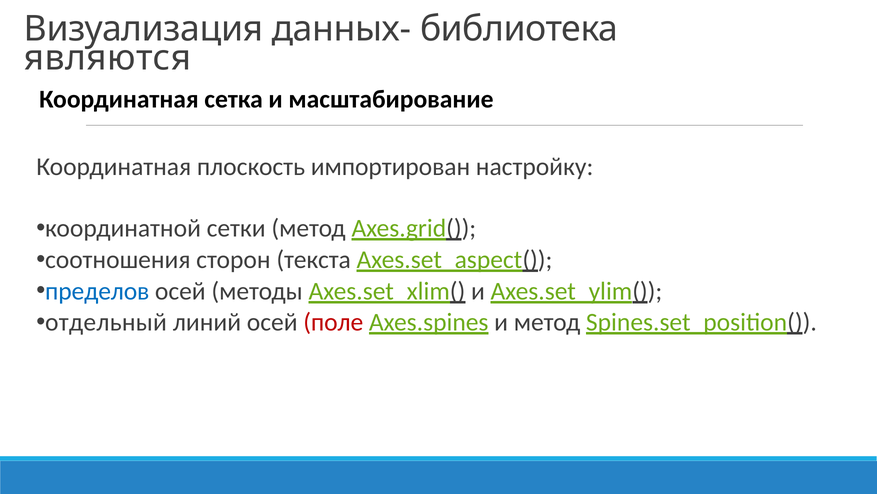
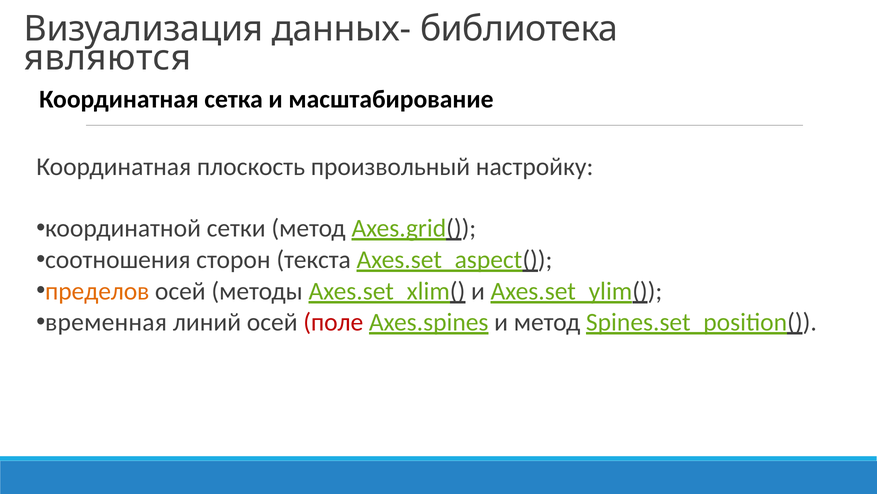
импортирован: импортирован -> произвольный
пределов colour: blue -> orange
отдельный: отдельный -> временная
